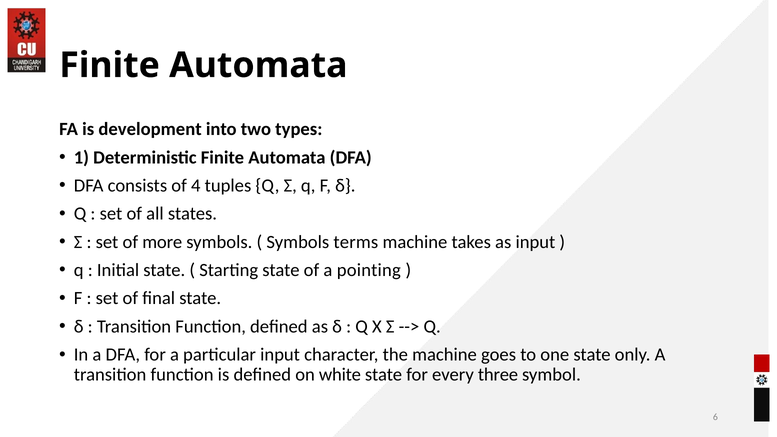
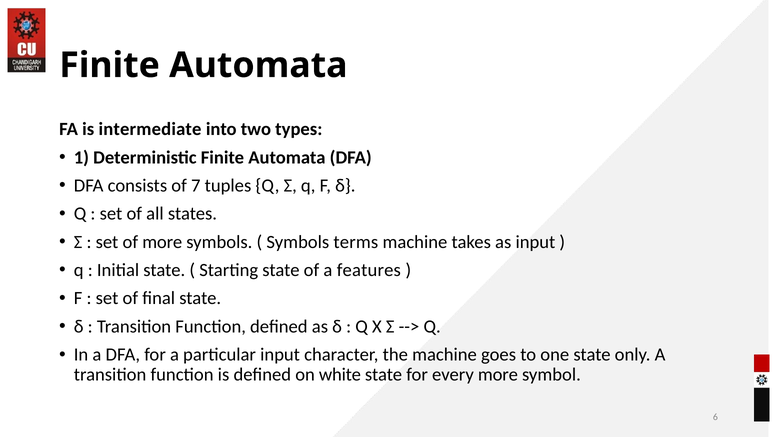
development: development -> intermediate
4: 4 -> 7
pointing: pointing -> features
every three: three -> more
